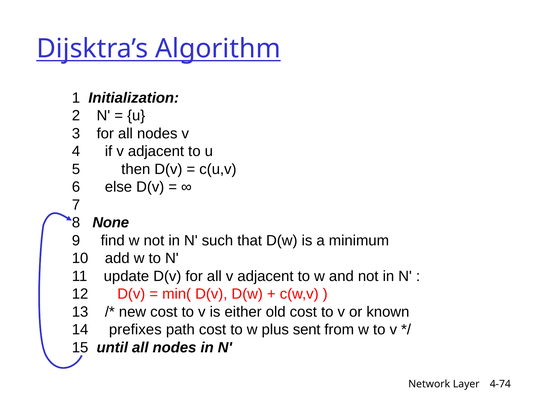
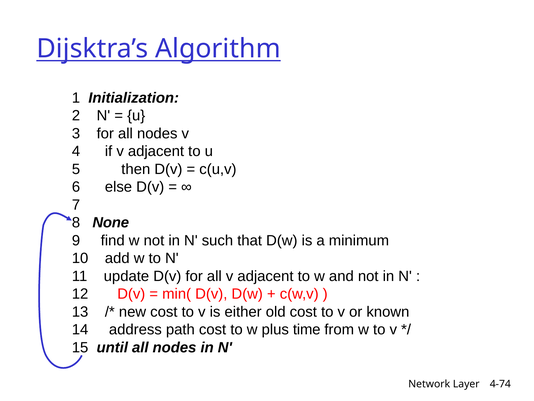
prefixes: prefixes -> address
sent: sent -> time
